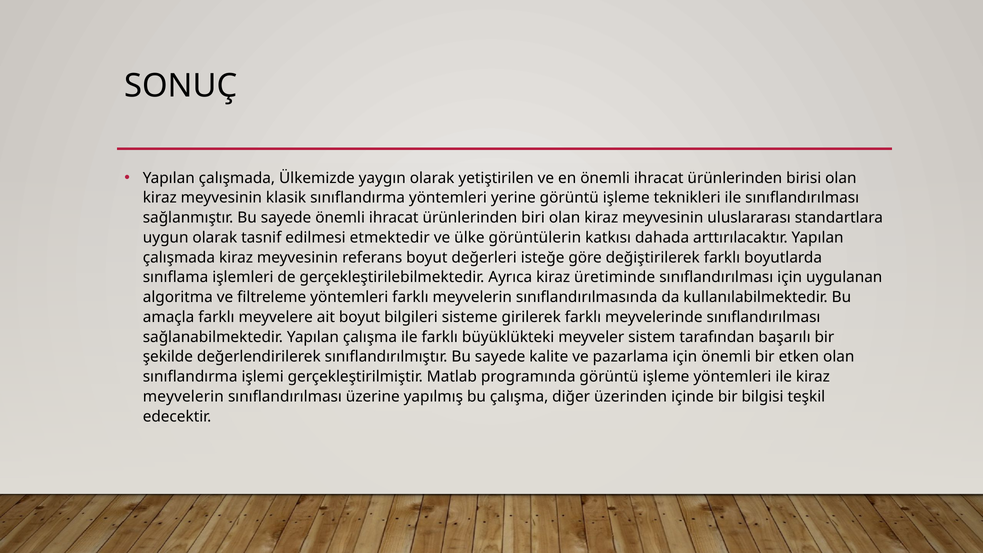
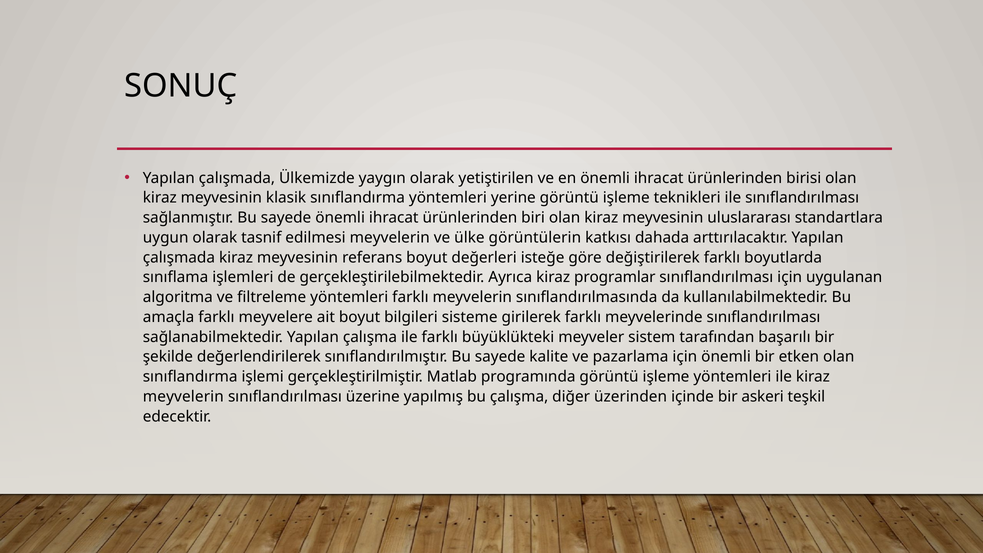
edilmesi etmektedir: etmektedir -> meyvelerin
üretiminde: üretiminde -> programlar
bilgisi: bilgisi -> askeri
